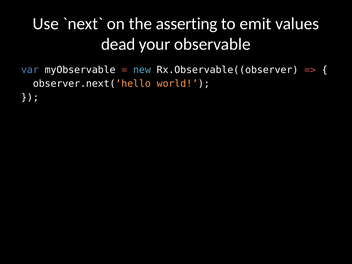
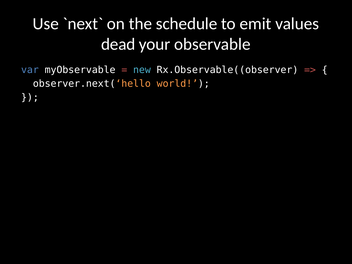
asserting: asserting -> schedule
